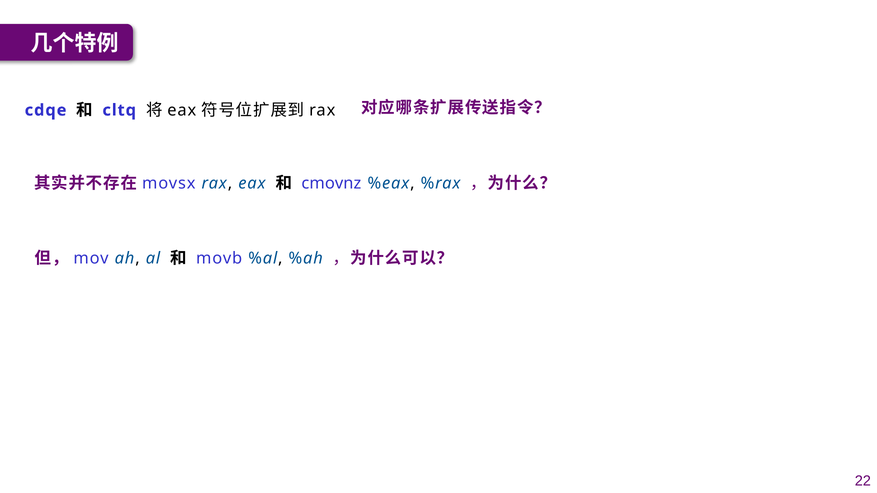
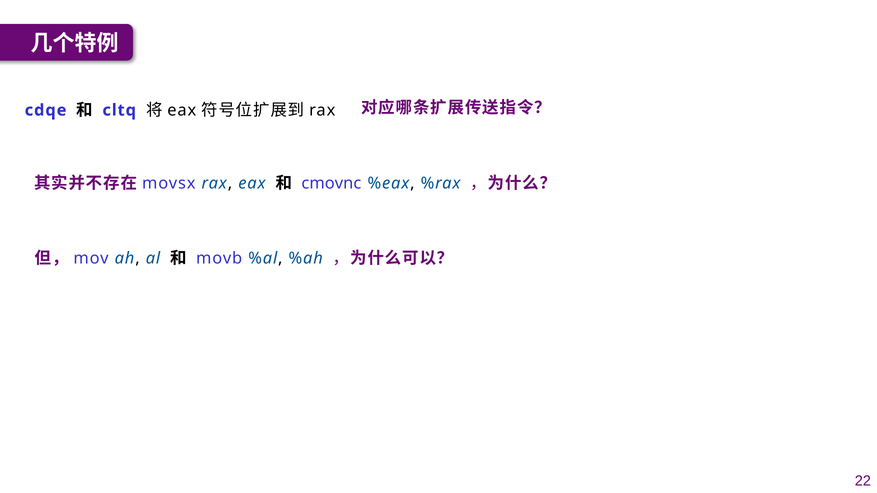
cmovnz: cmovnz -> cmovnc
